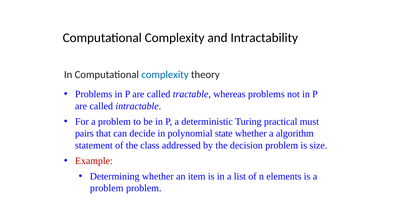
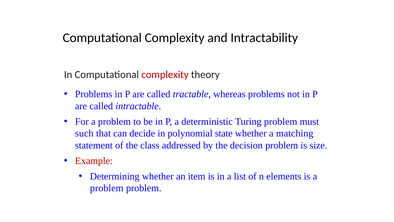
complexity at (165, 74) colour: blue -> red
Turing practical: practical -> problem
pairs: pairs -> such
algorithm: algorithm -> matching
